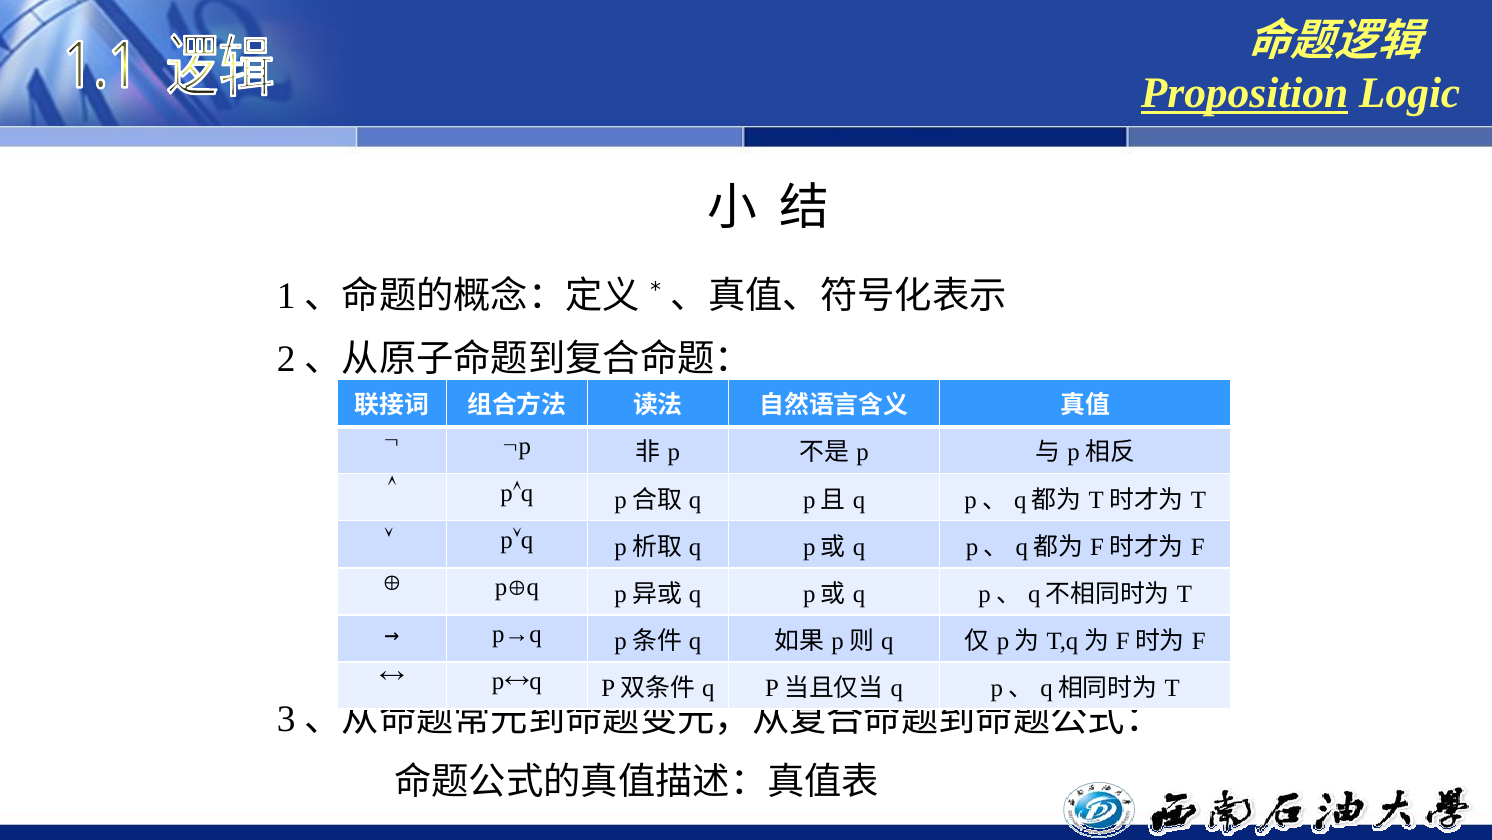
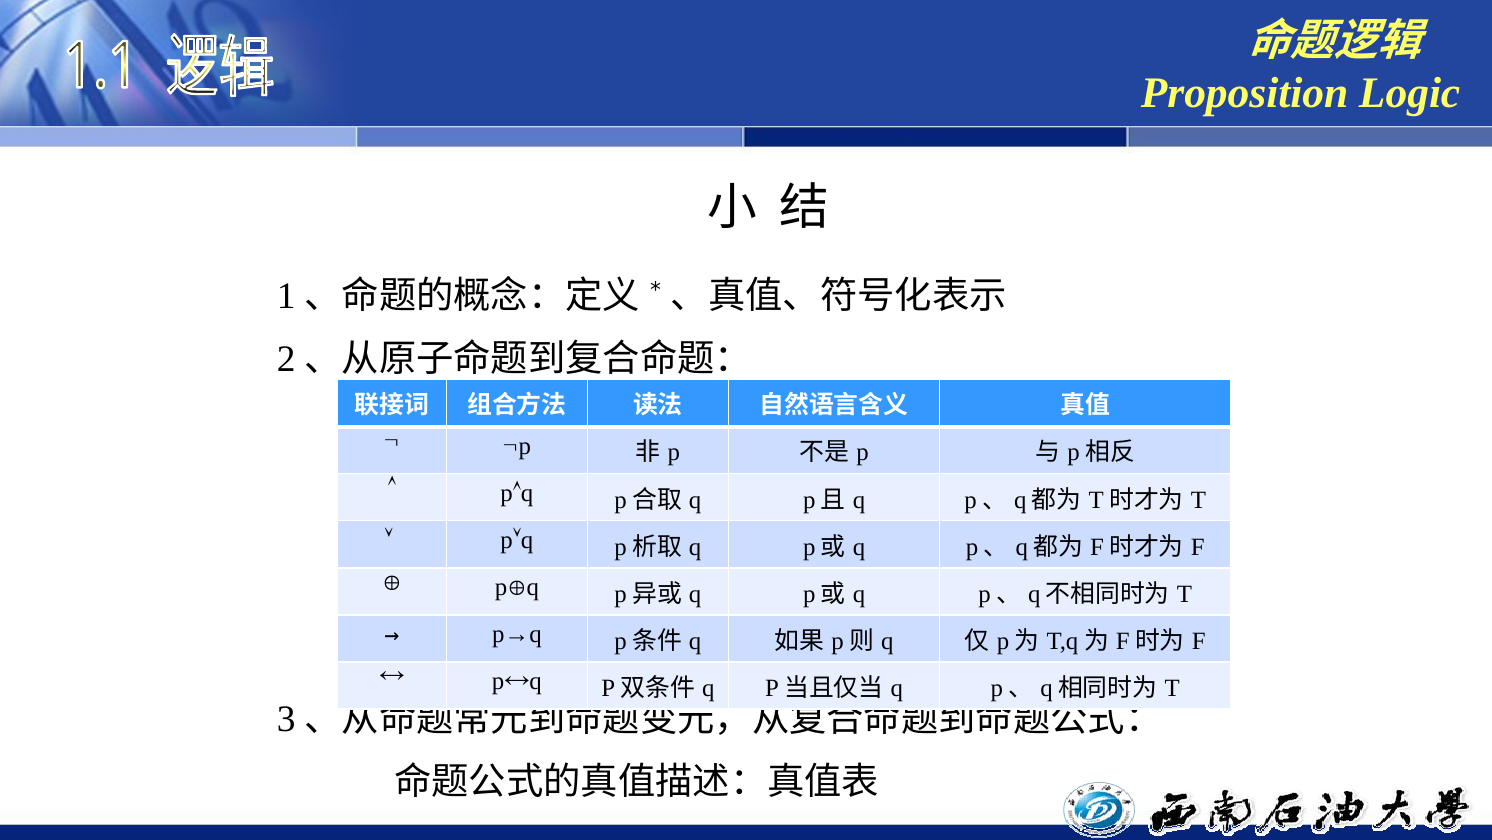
Proposition underline: present -> none
